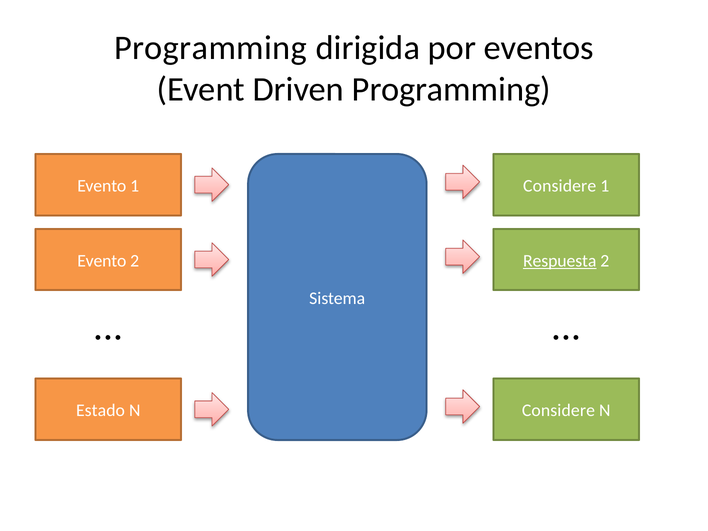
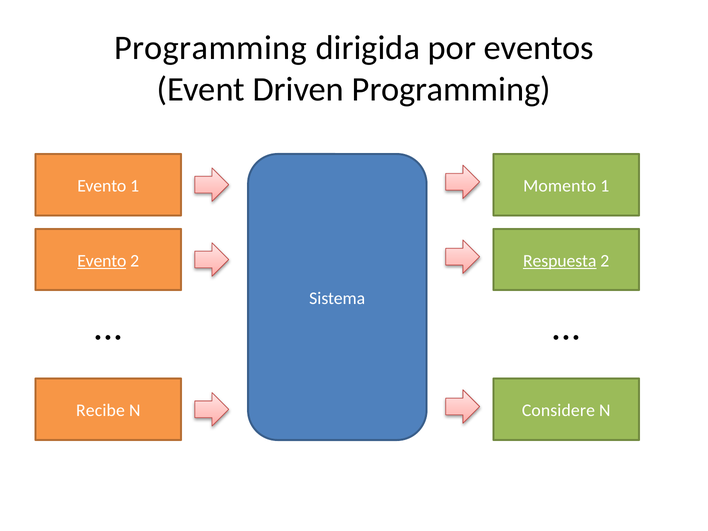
1 Considere: Considere -> Momento
Evento at (102, 261) underline: none -> present
Estado: Estado -> Recibe
